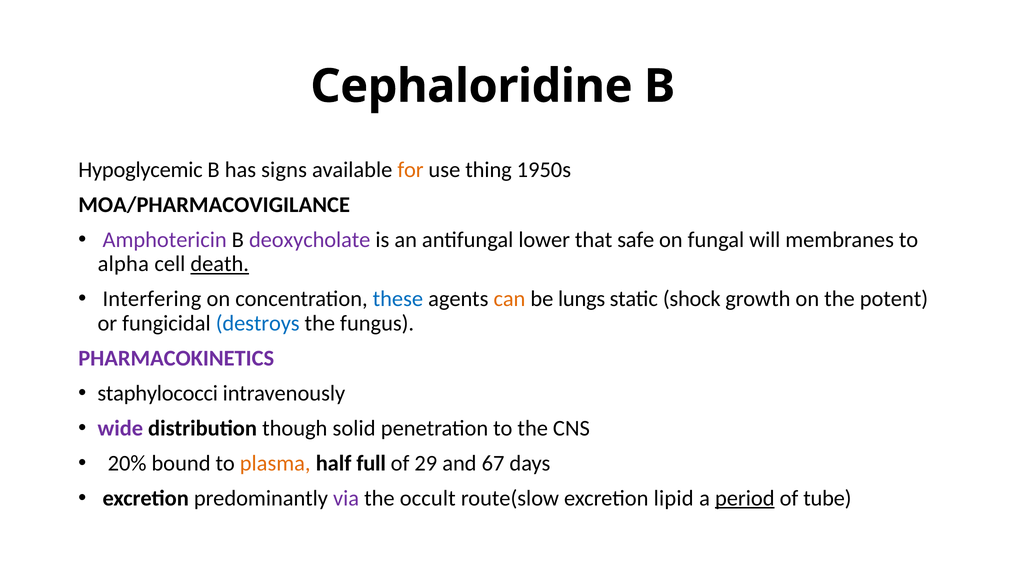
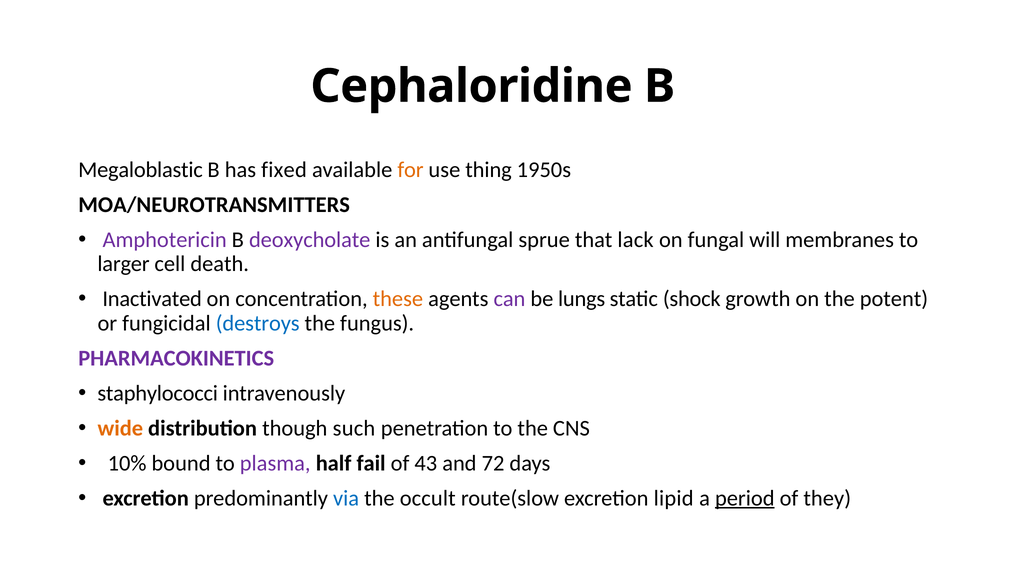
Hypoglycemic: Hypoglycemic -> Megaloblastic
signs: signs -> fixed
MOA/PHARMACOVIGILANCE: MOA/PHARMACOVIGILANCE -> MOA/NEUROTRANSMITTERS
lower: lower -> sprue
safe: safe -> lack
alpha: alpha -> larger
death underline: present -> none
Interfering: Interfering -> Inactivated
these colour: blue -> orange
can colour: orange -> purple
wide colour: purple -> orange
solid: solid -> such
20%: 20% -> 10%
plasma colour: orange -> purple
full: full -> fail
29: 29 -> 43
67: 67 -> 72
via colour: purple -> blue
tube: tube -> they
